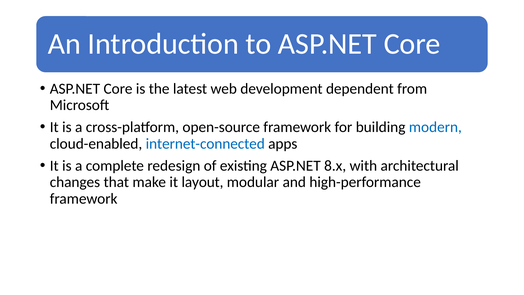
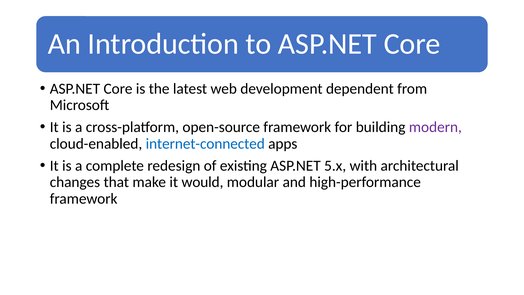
modern colour: blue -> purple
8.x: 8.x -> 5.x
layout: layout -> would
